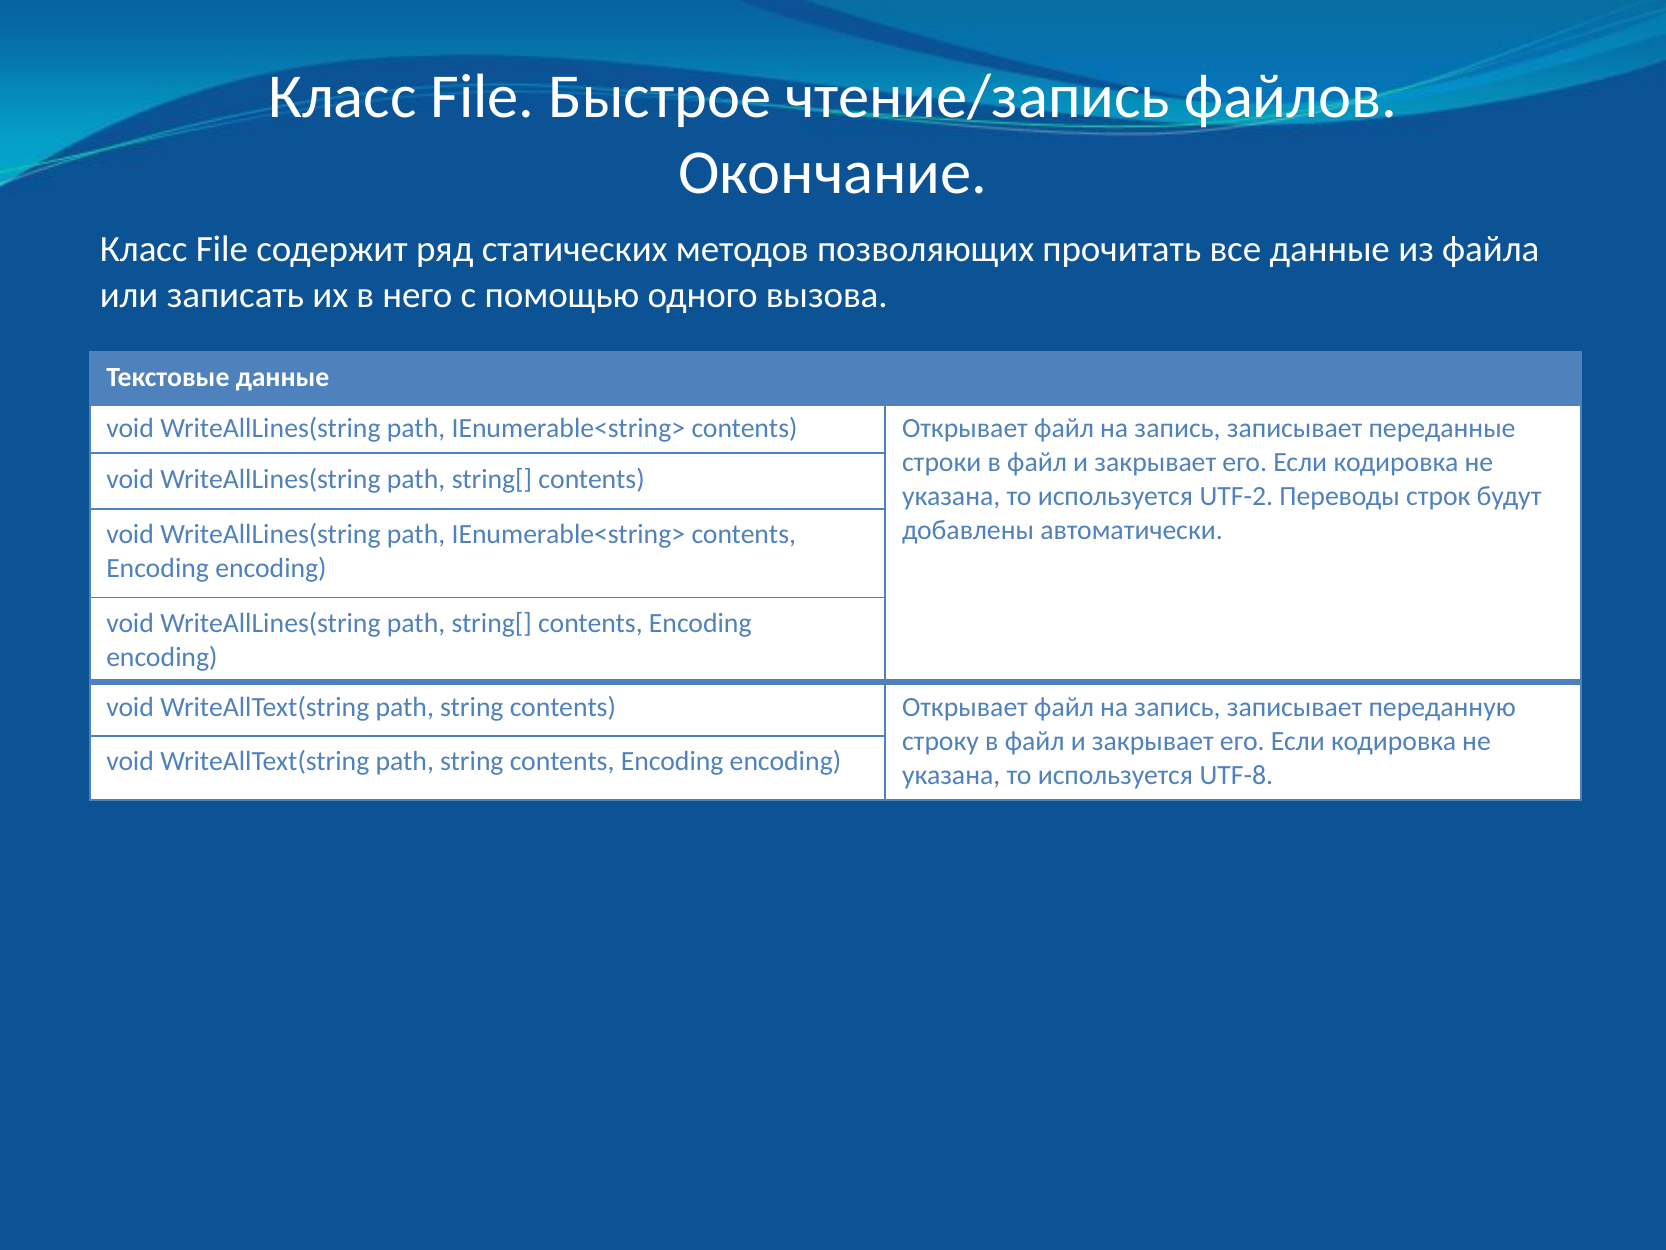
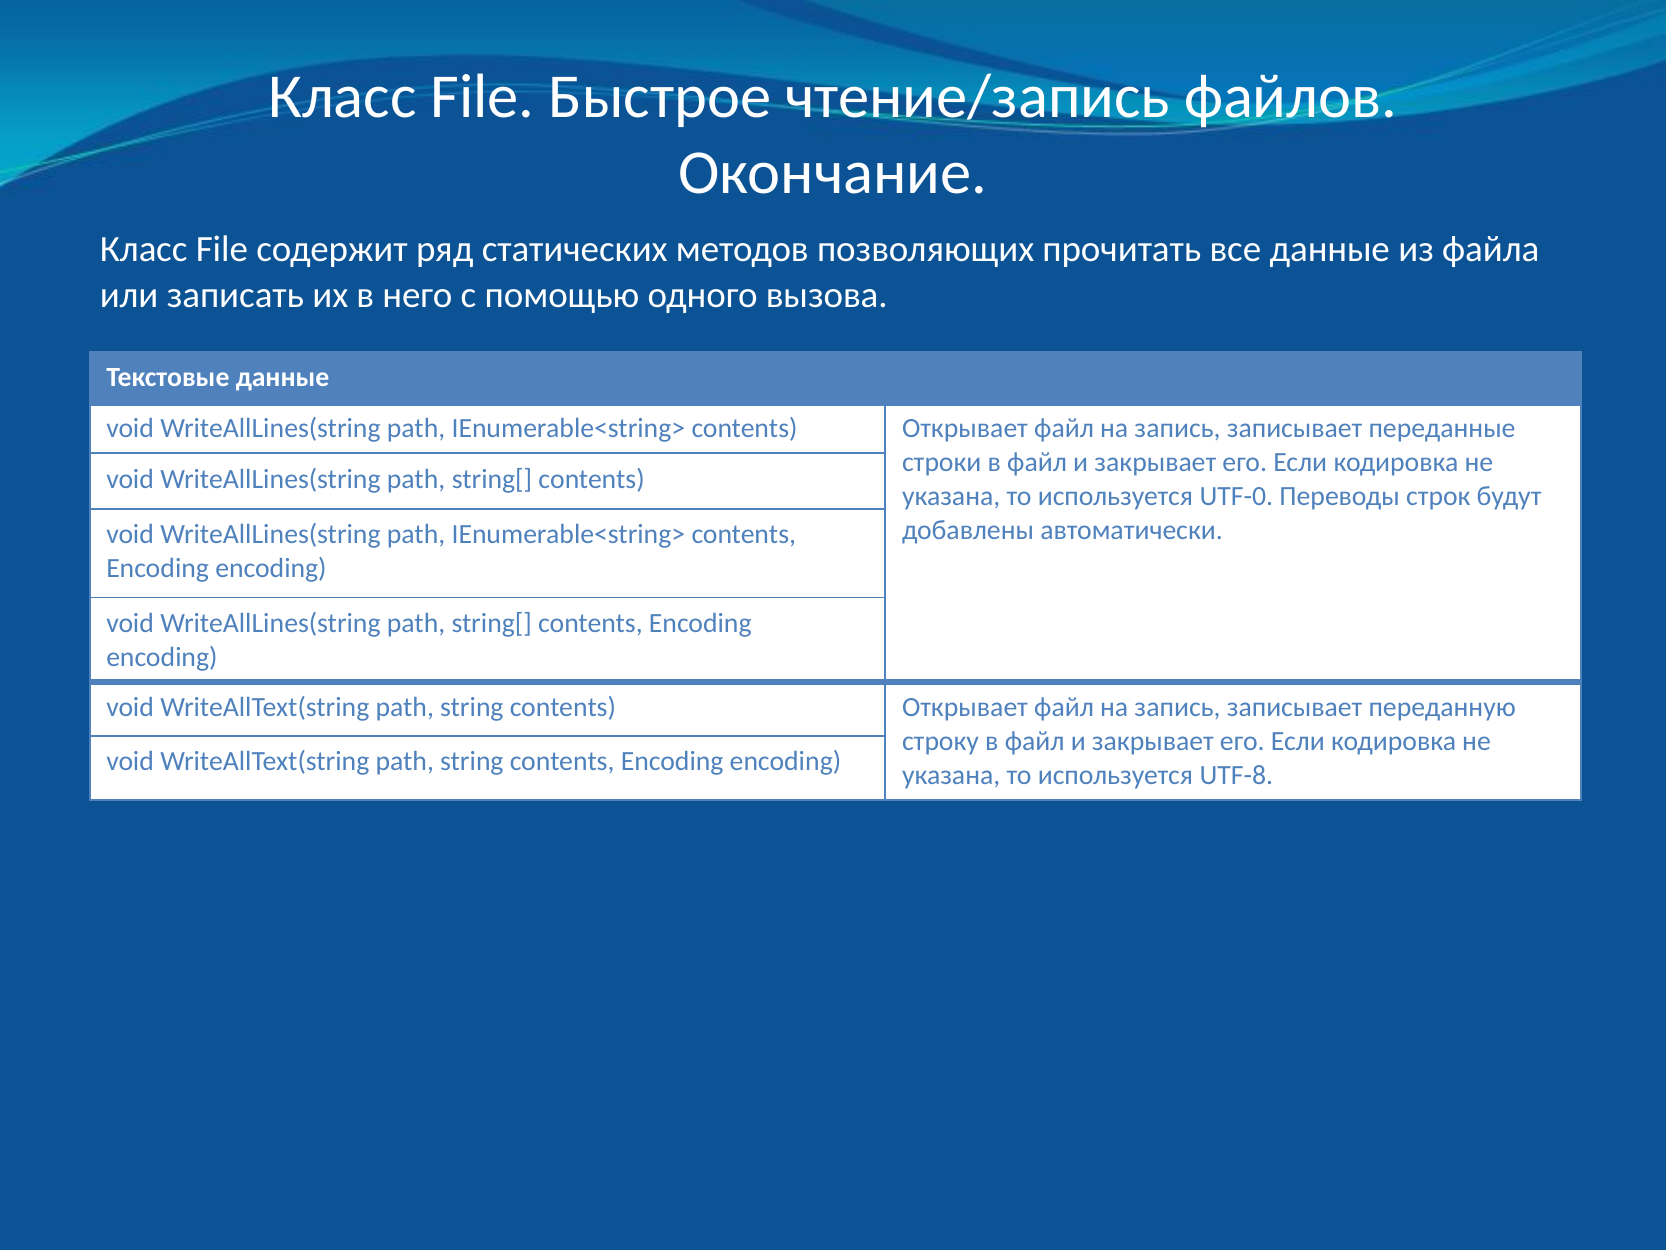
UTF-2: UTF-2 -> UTF-0
